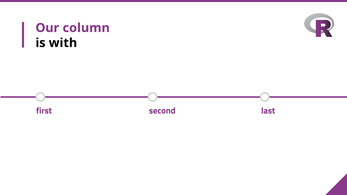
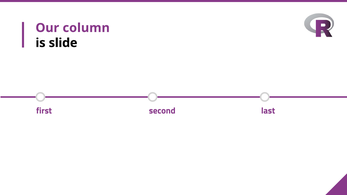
with: with -> slide
